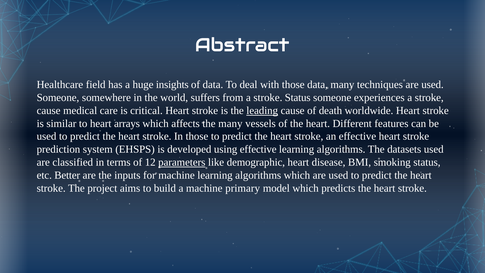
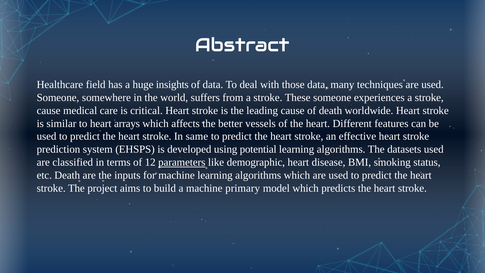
stroke Status: Status -> These
leading underline: present -> none
the many: many -> better
In those: those -> same
using effective: effective -> potential
etc Better: Better -> Death
